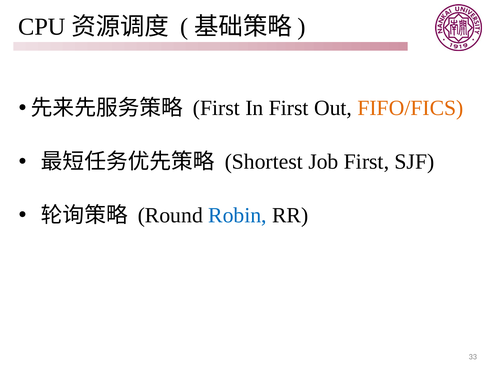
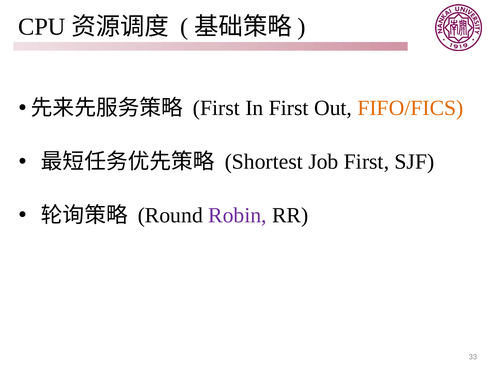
Robin colour: blue -> purple
